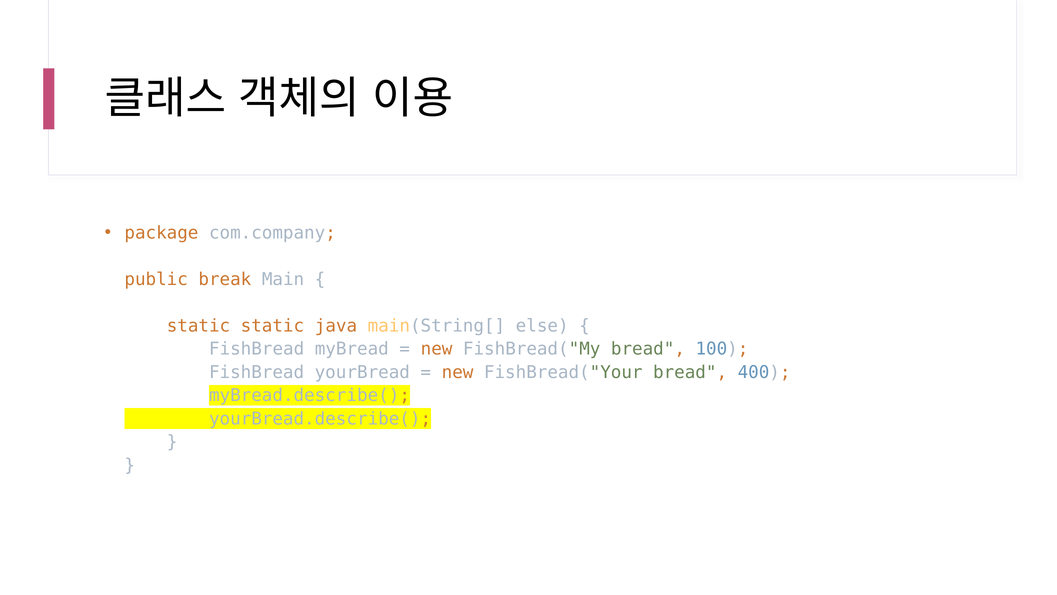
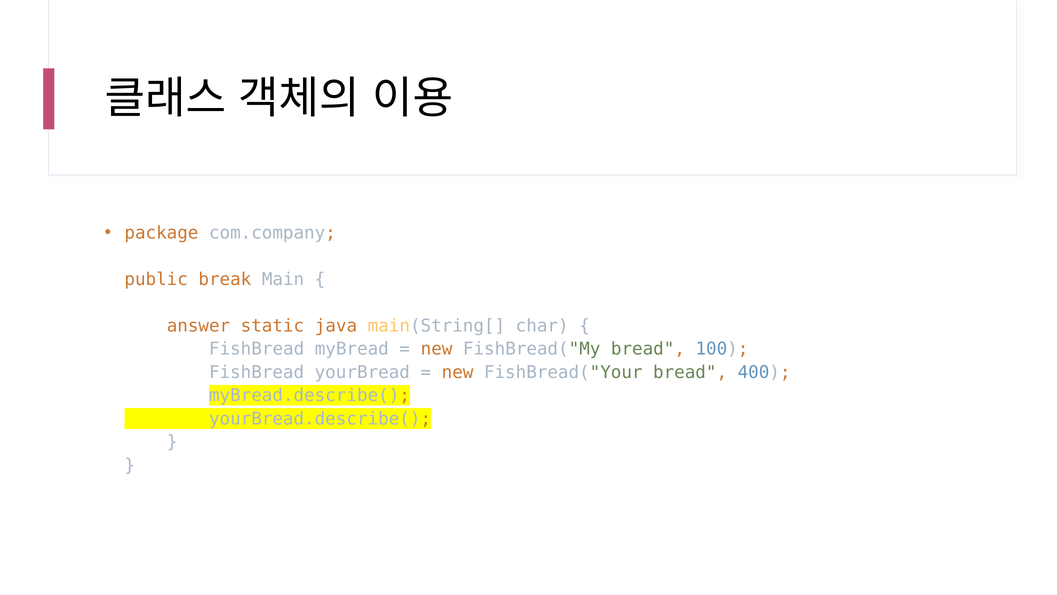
static at (198, 326): static -> answer
else: else -> char
